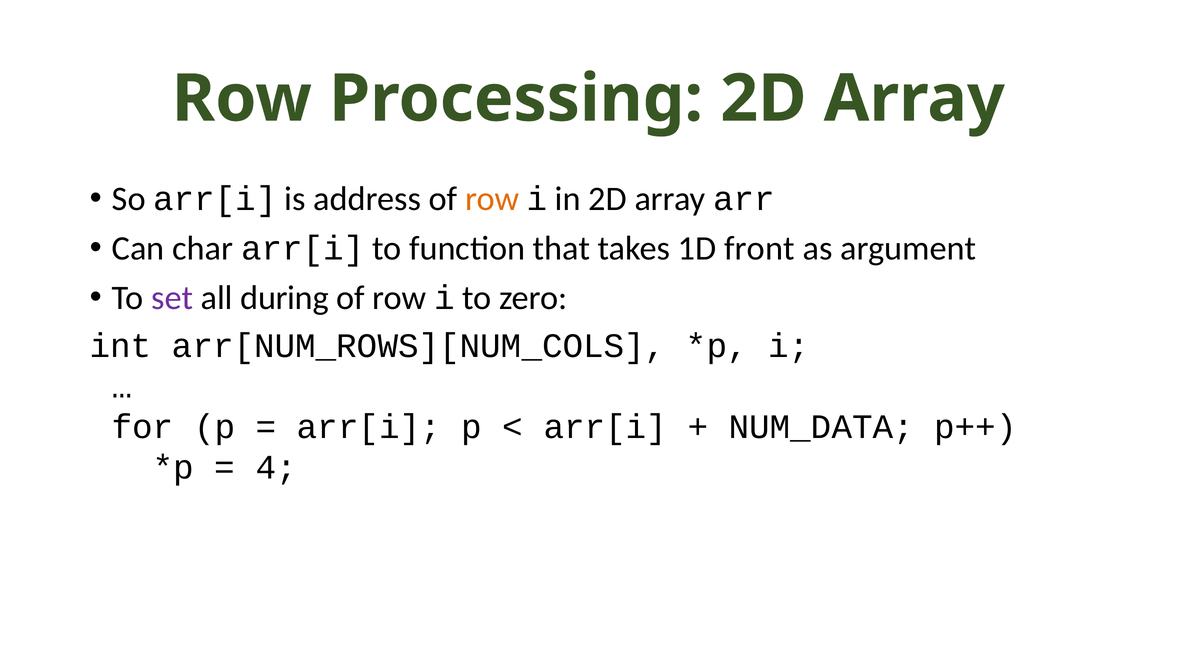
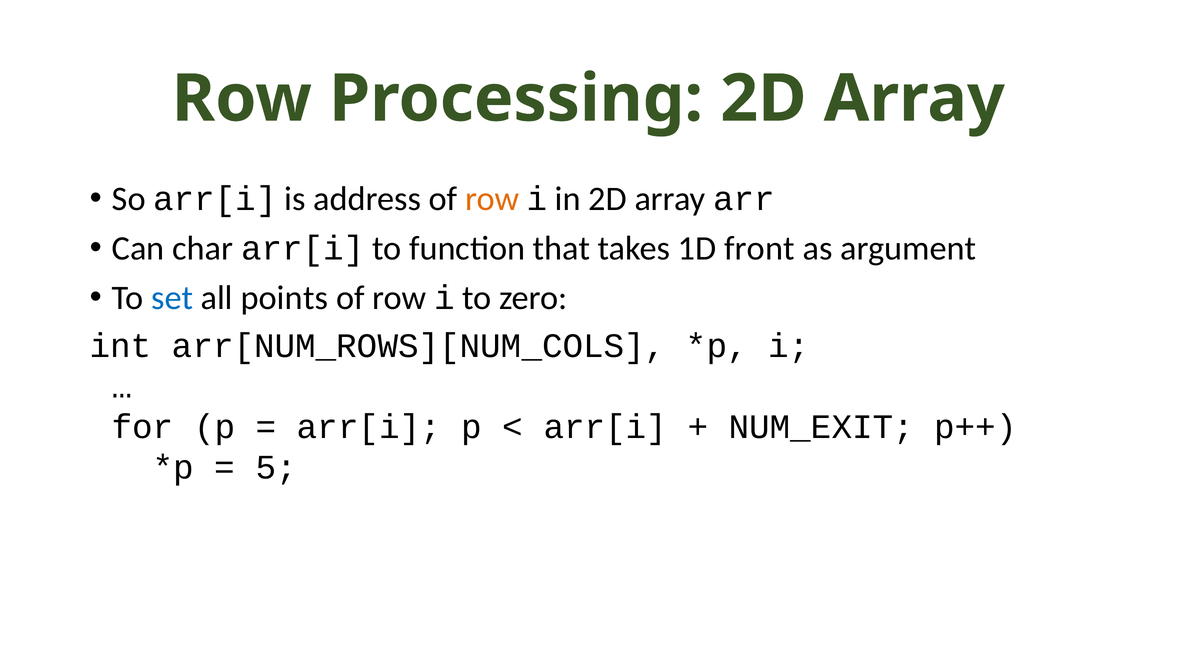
set colour: purple -> blue
during: during -> points
NUM_DATA: NUM_DATA -> NUM_EXIT
4: 4 -> 5
